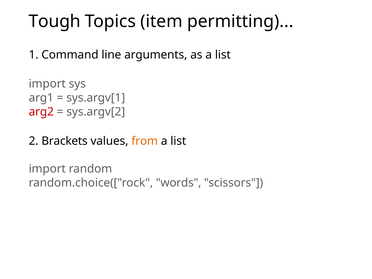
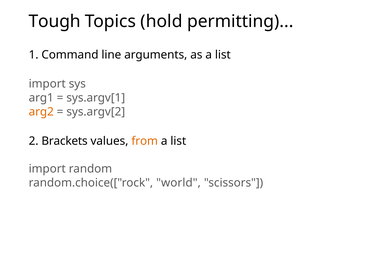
item: item -> hold
arg2 colour: red -> orange
words: words -> world
